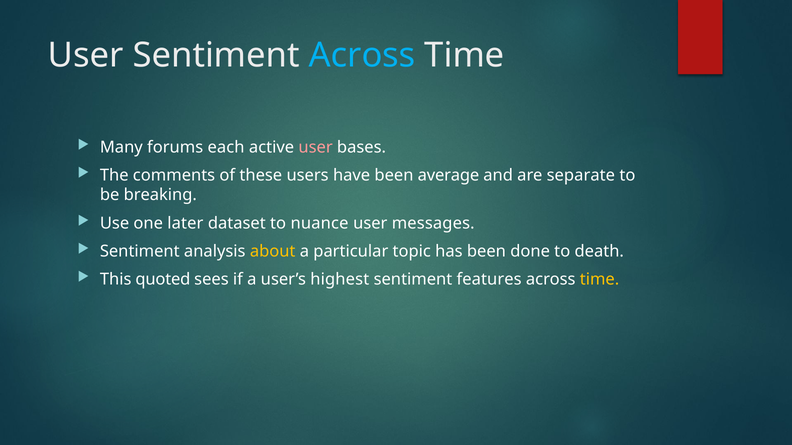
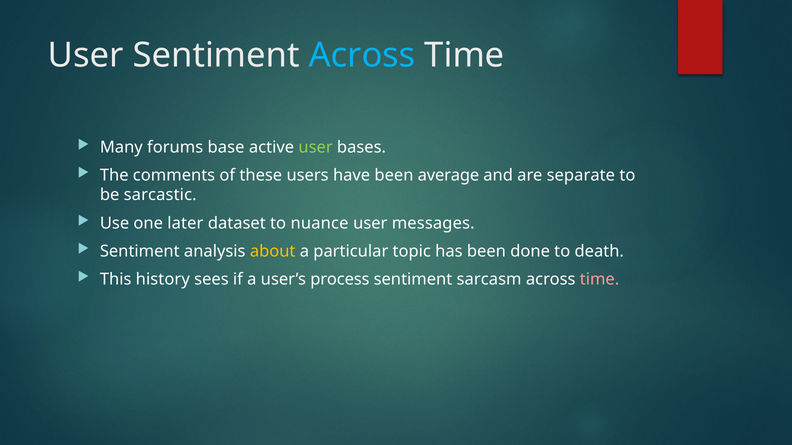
each: each -> base
user at (316, 147) colour: pink -> light green
breaking: breaking -> sarcastic
quoted: quoted -> history
highest: highest -> process
features: features -> sarcasm
time at (599, 279) colour: yellow -> pink
